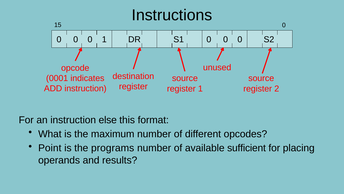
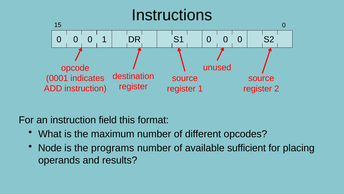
else: else -> field
Point: Point -> Node
